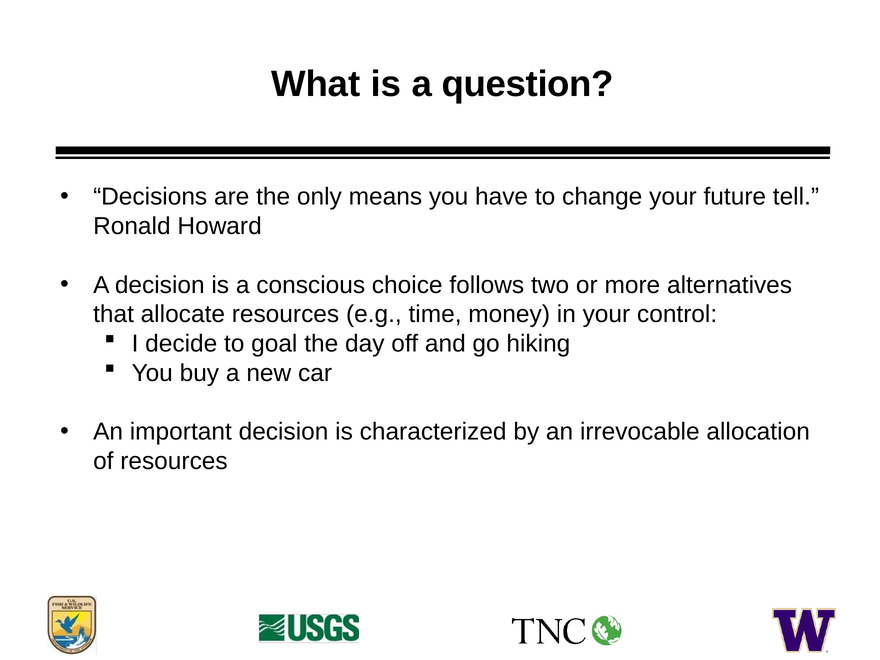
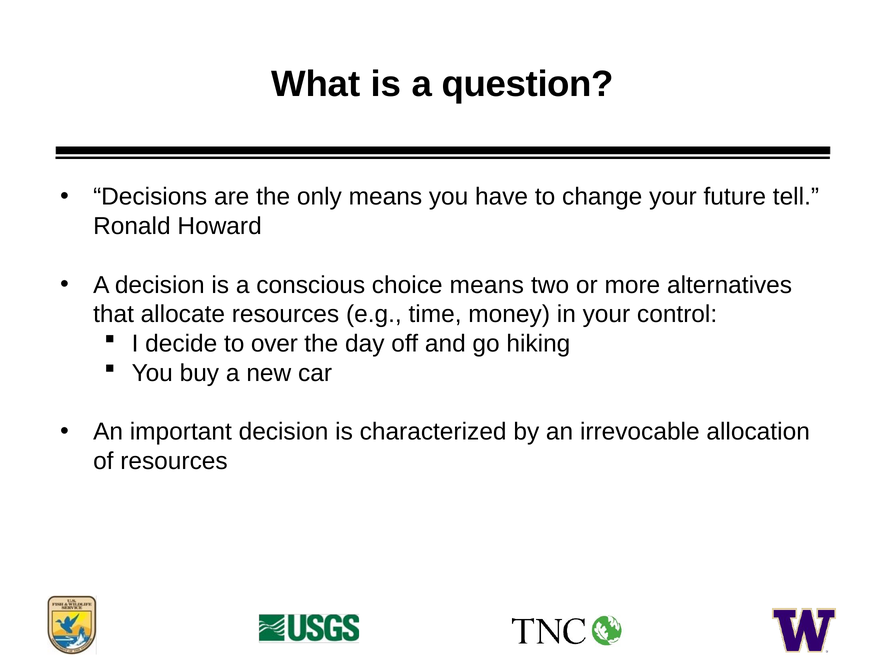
choice follows: follows -> means
goal: goal -> over
